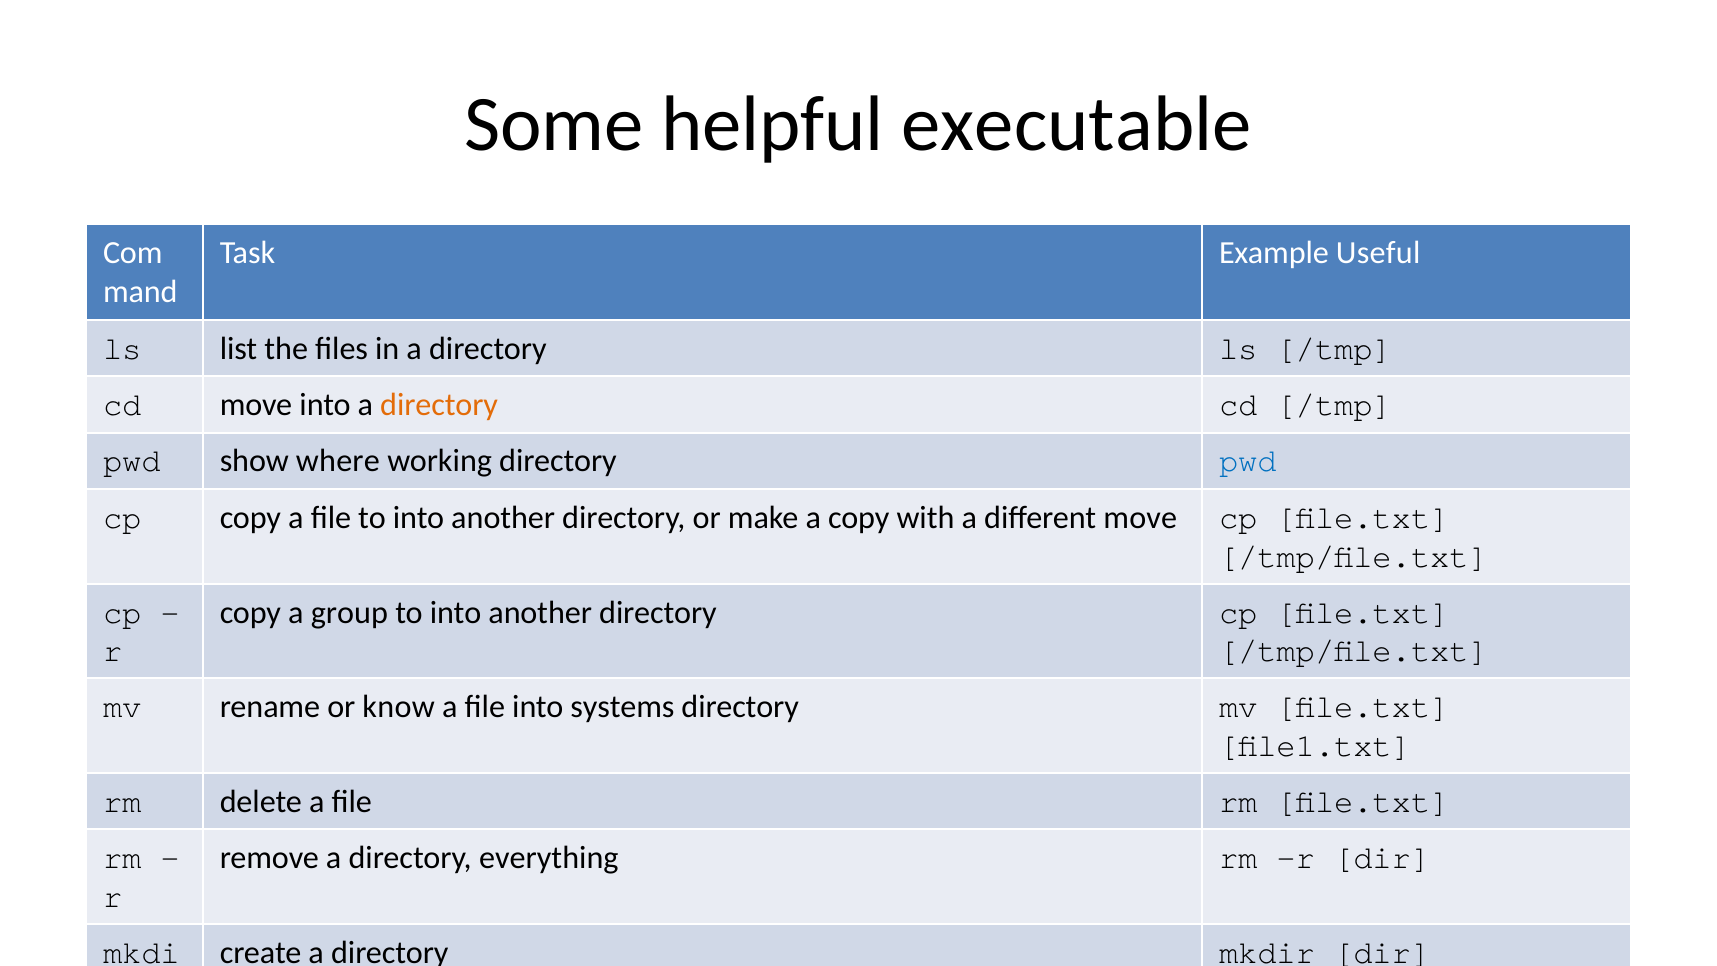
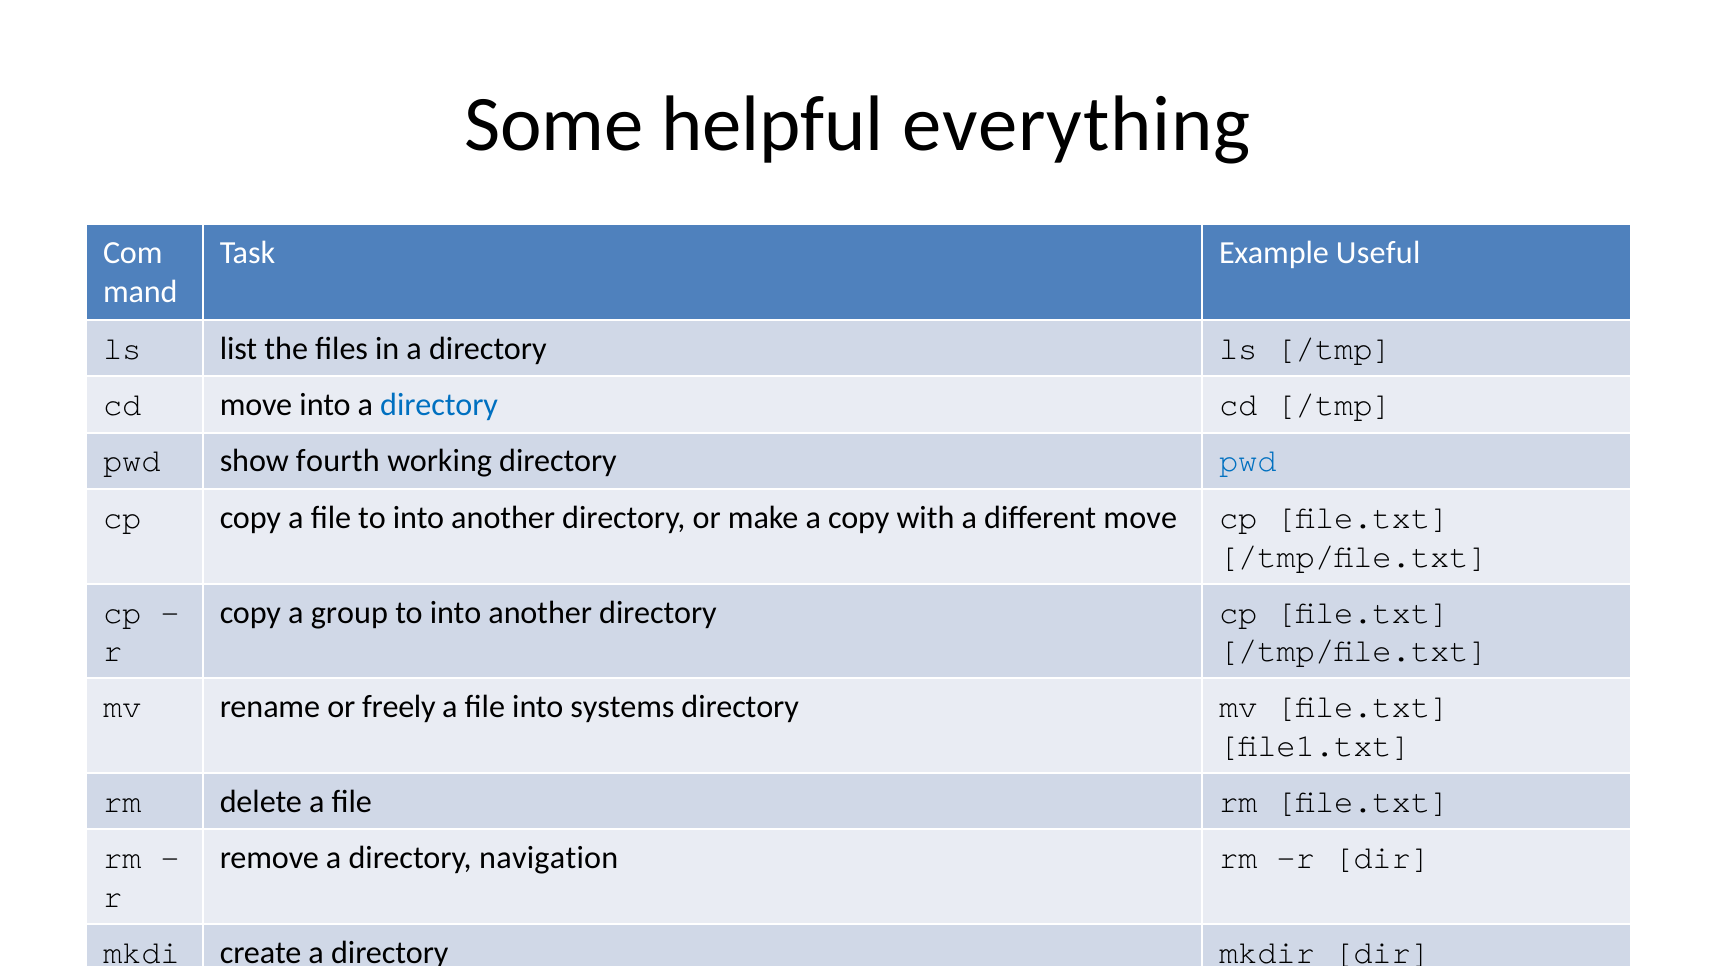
executable: executable -> everything
directory at (439, 405) colour: orange -> blue
where: where -> fourth
know: know -> freely
everything: everything -> navigation
